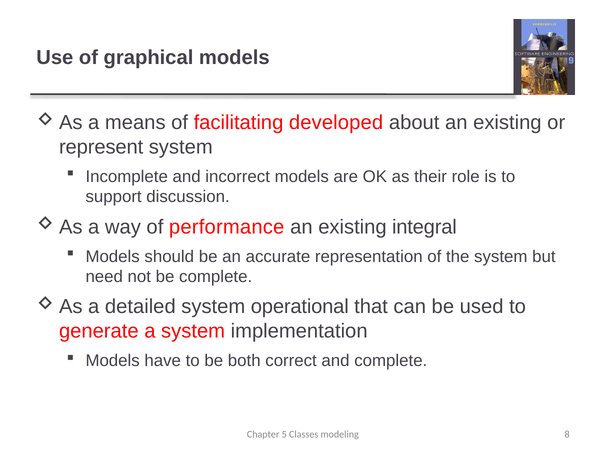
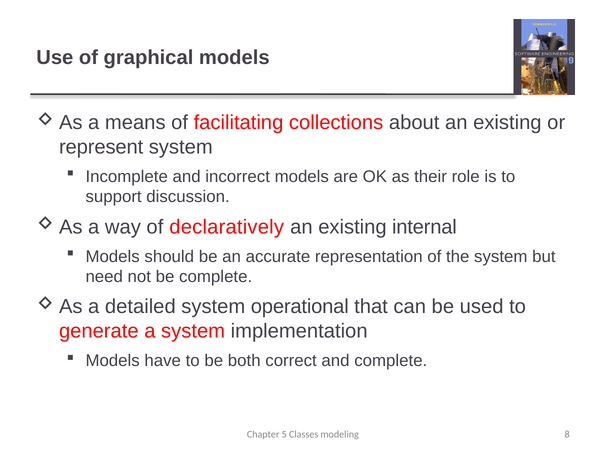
developed: developed -> collections
performance: performance -> declaratively
integral: integral -> internal
